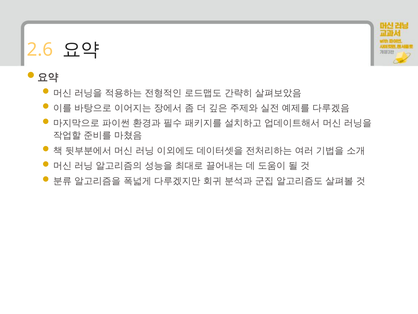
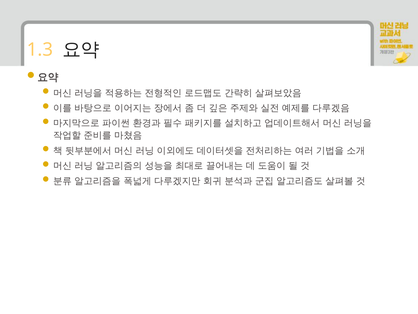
2.6: 2.6 -> 1.3
